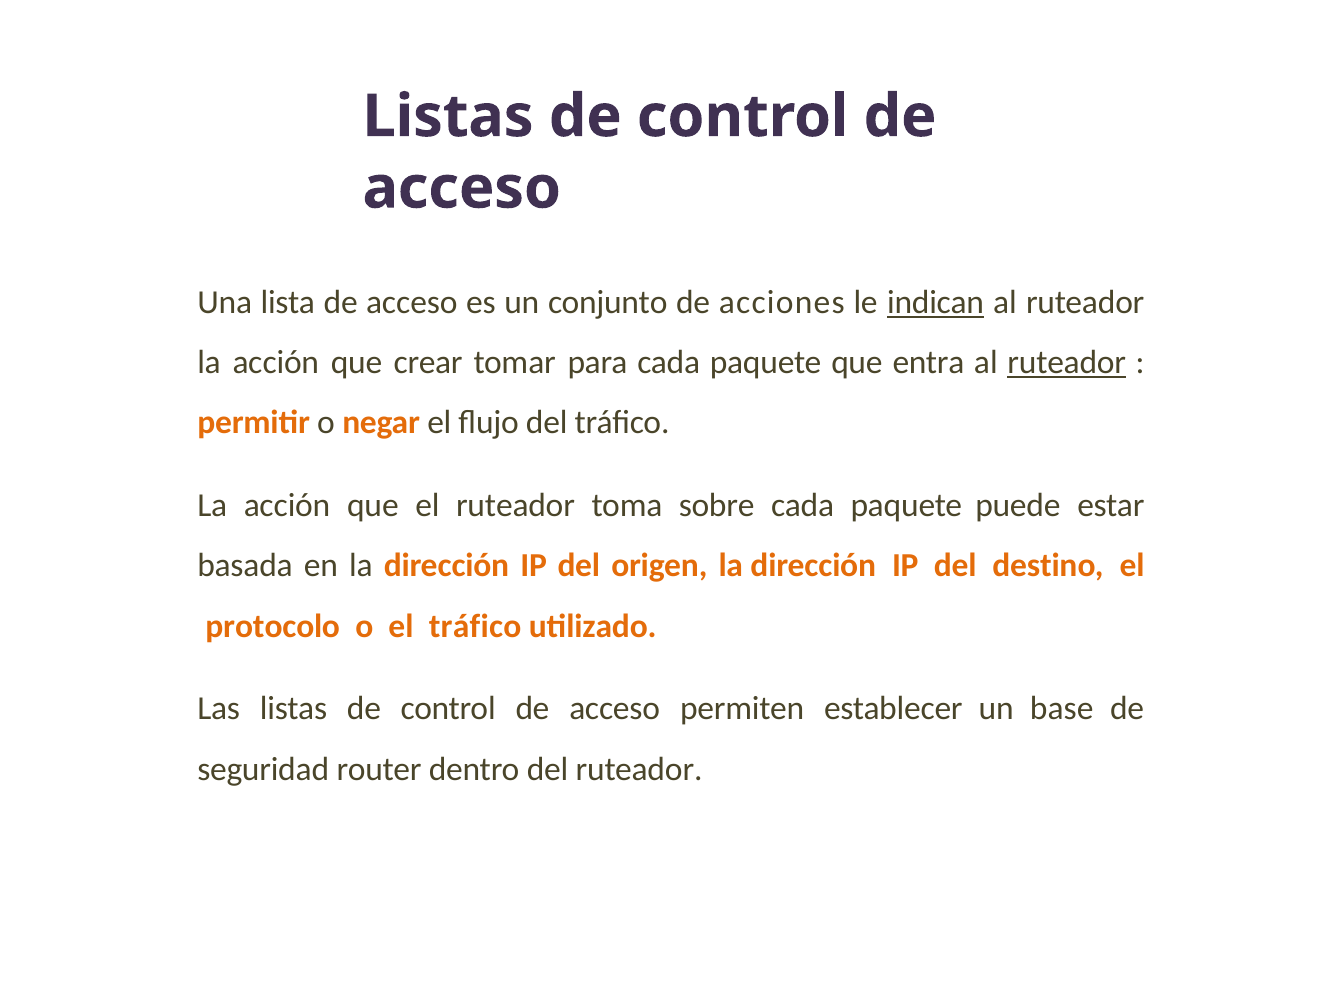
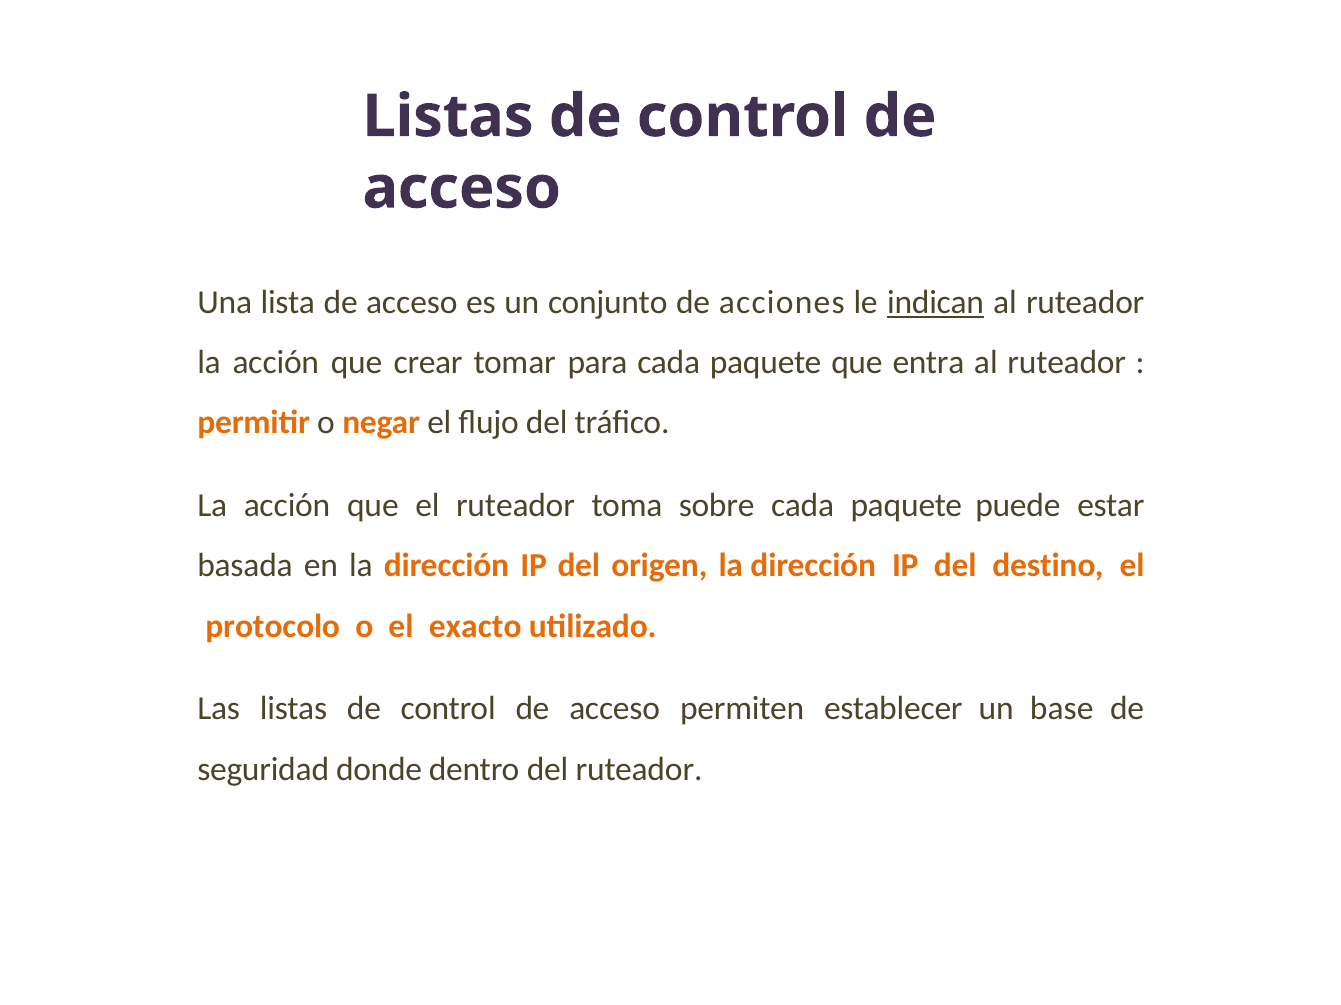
ruteador at (1067, 363) underline: present -> none
el tráfico: tráfico -> exacto
router: router -> donde
